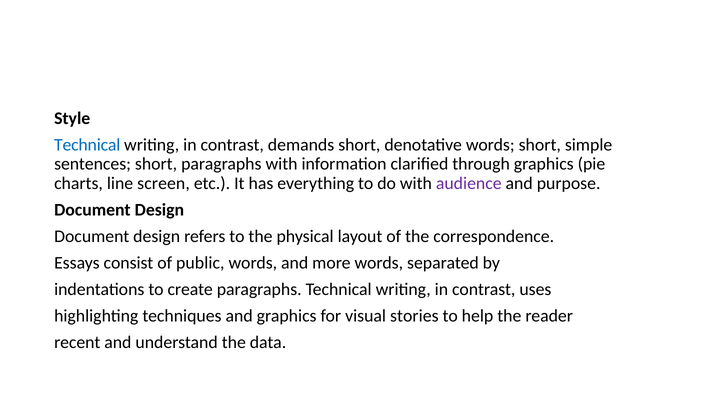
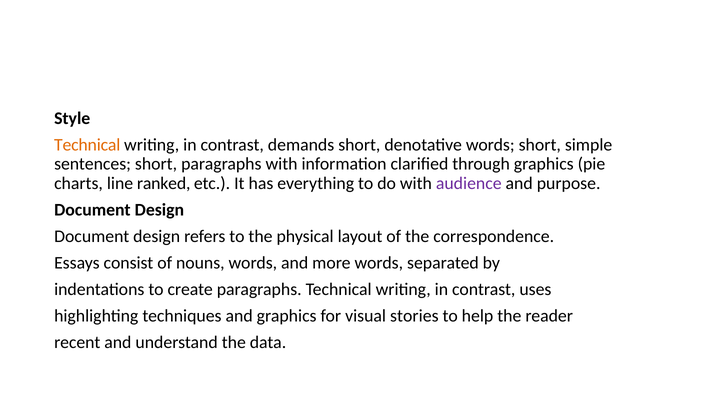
Technical at (87, 145) colour: blue -> orange
screen: screen -> ranked
public: public -> nouns
